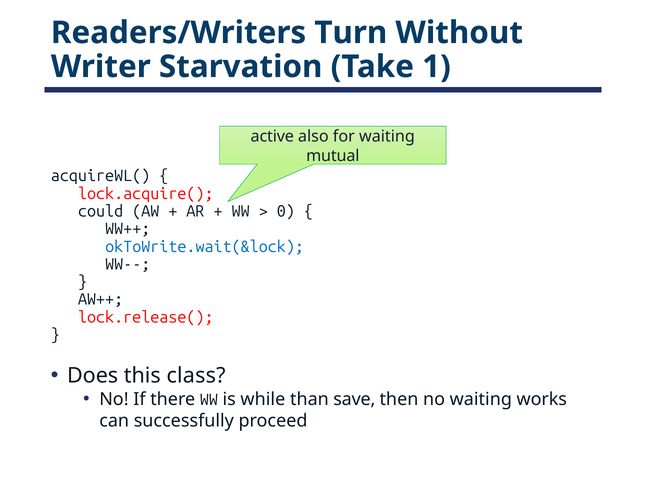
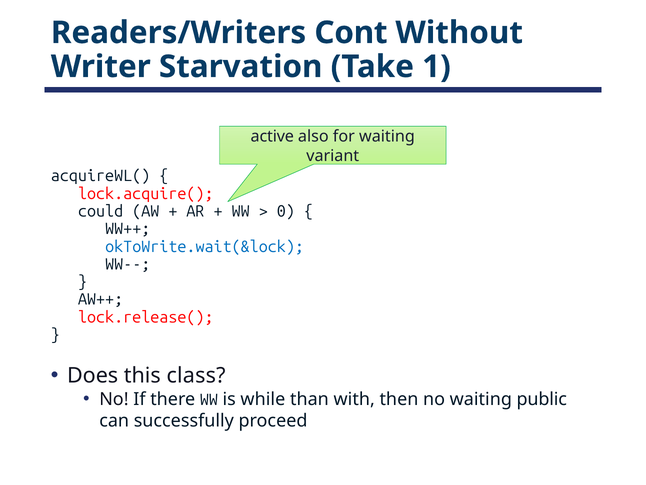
Turn: Turn -> Cont
mutual: mutual -> variant
save: save -> with
works: works -> public
